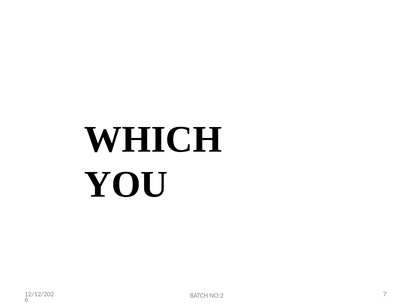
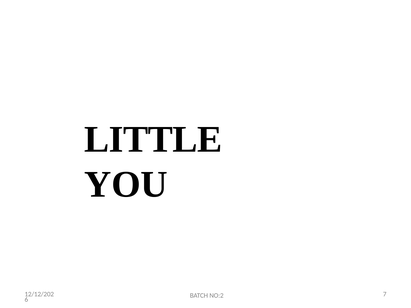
WHICH: WHICH -> LITTLE
